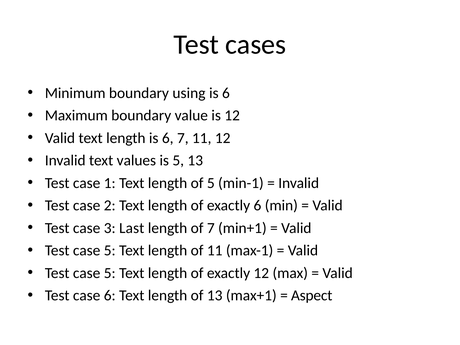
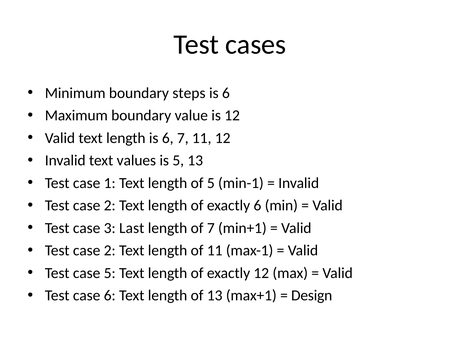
using: using -> steps
5 at (110, 251): 5 -> 2
Aspect: Aspect -> Design
